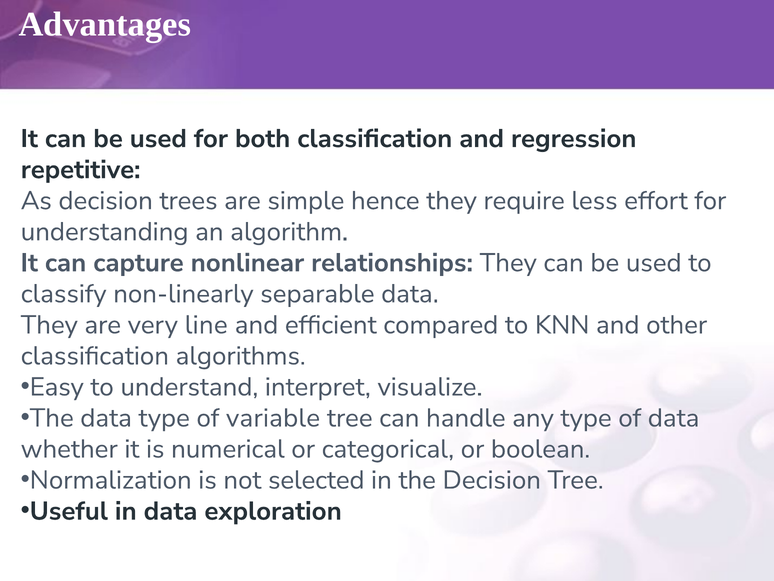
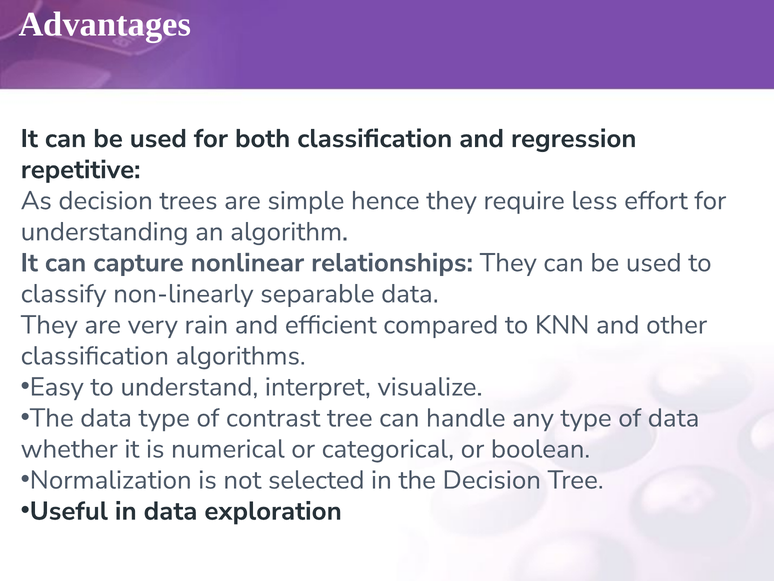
line: line -> rain
variable: variable -> contrast
